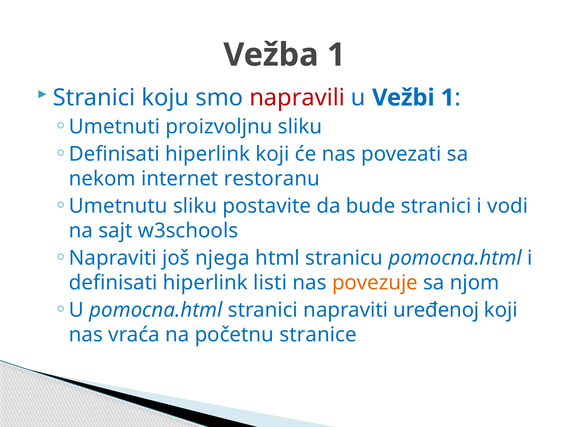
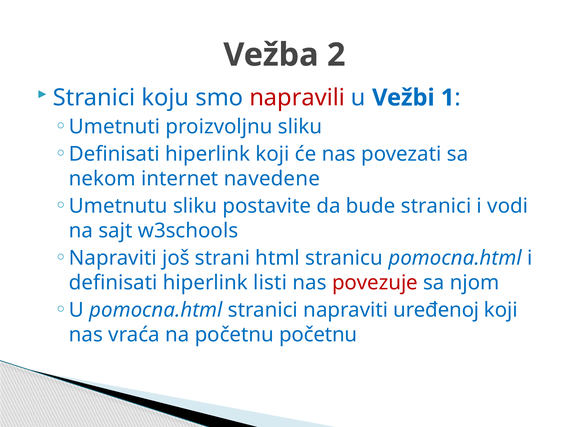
Vežba 1: 1 -> 2
restoranu: restoranu -> navedene
njega: njega -> strani
povezuje colour: orange -> red
početnu stranice: stranice -> početnu
